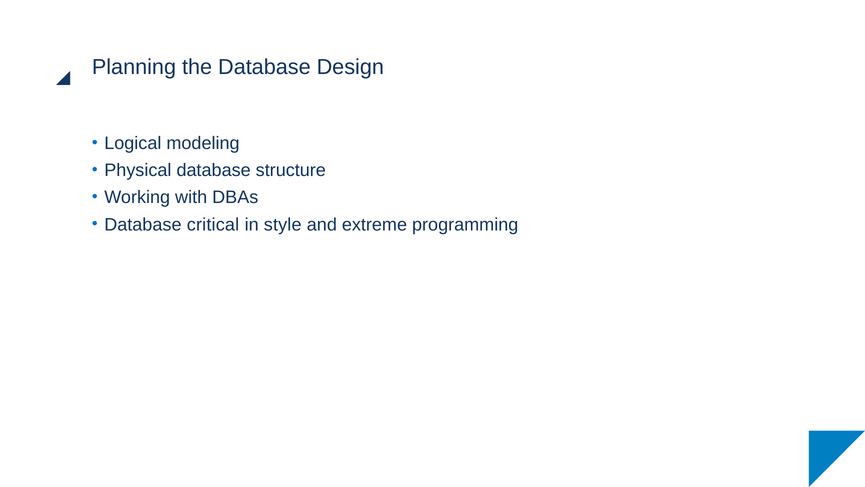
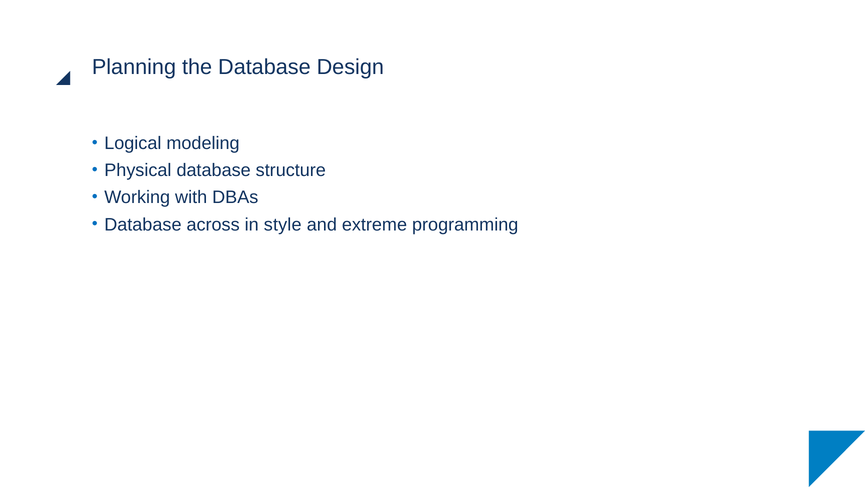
critical: critical -> across
